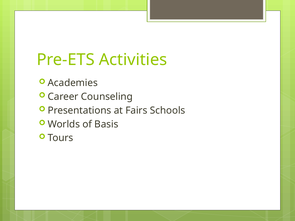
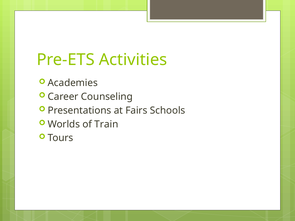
Basis: Basis -> Train
